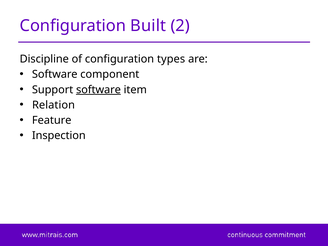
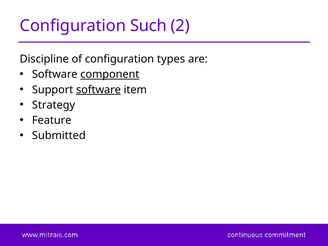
Built: Built -> Such
component underline: none -> present
Relation: Relation -> Strategy
Inspection: Inspection -> Submitted
